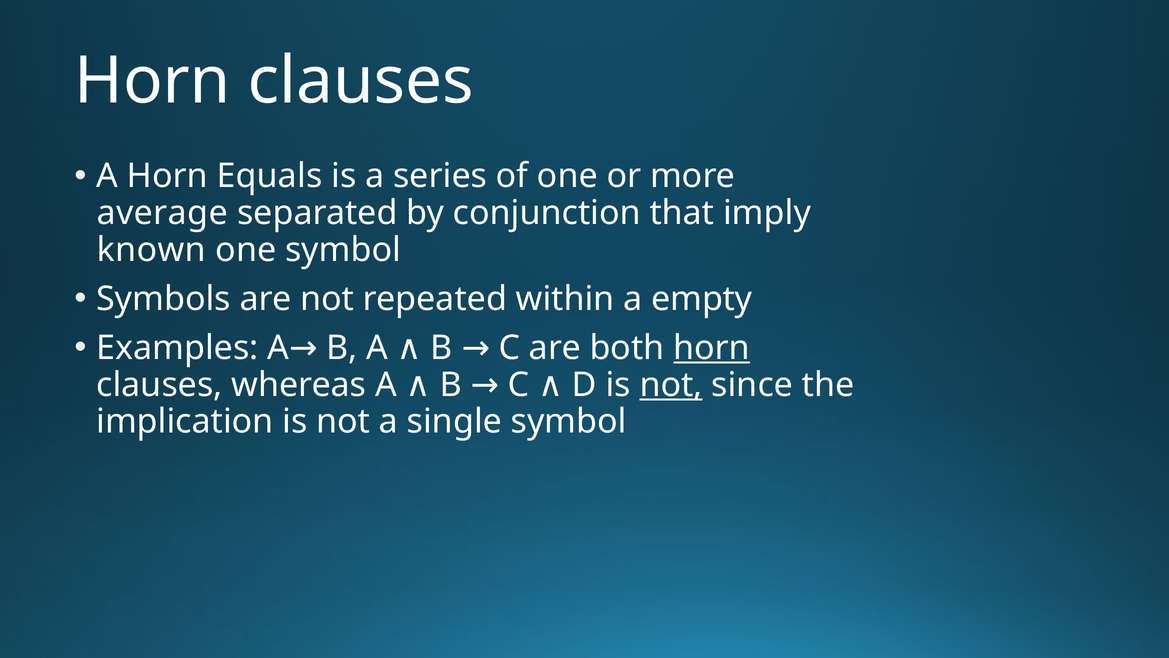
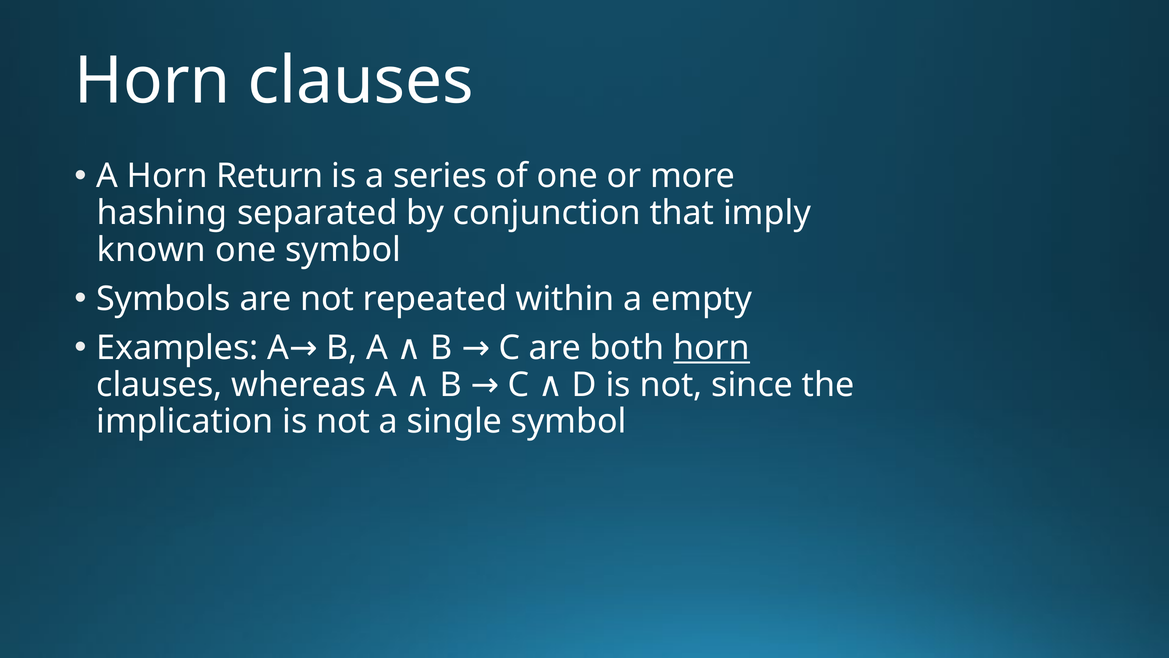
Equals: Equals -> Return
average: average -> hashing
not at (671, 385) underline: present -> none
